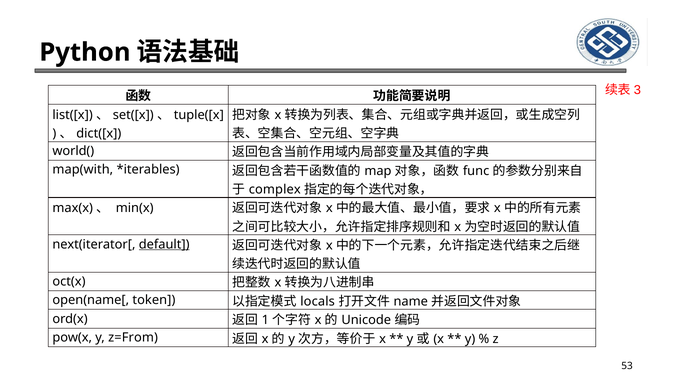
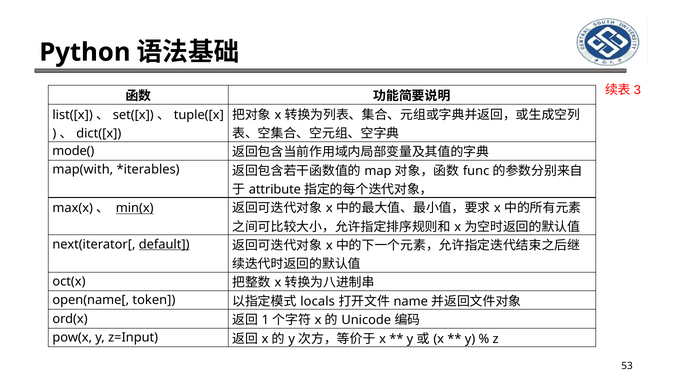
world(: world( -> mode(
complex: complex -> attribute
min(x underline: none -> present
z=From: z=From -> z=Input
